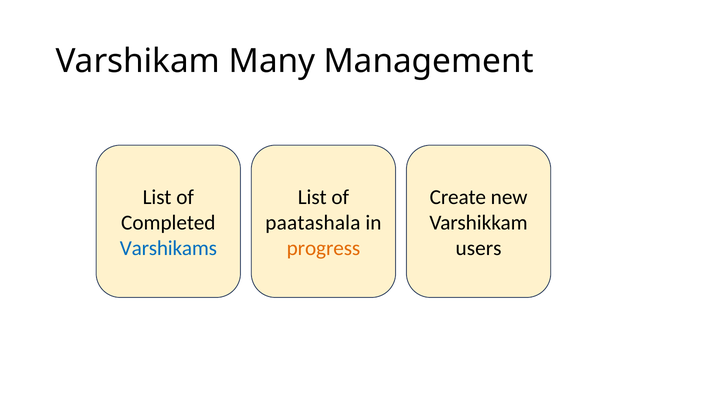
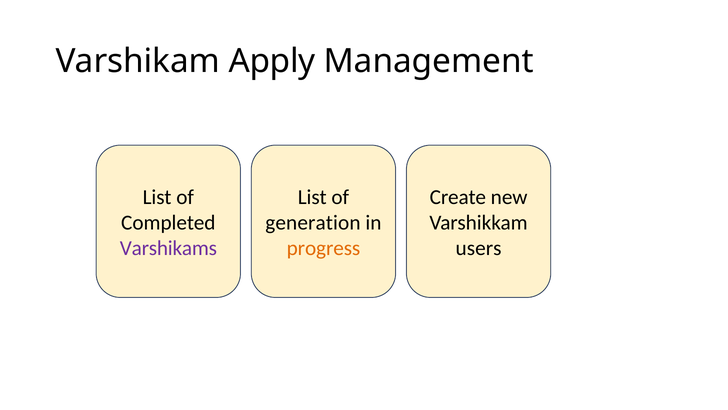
Many: Many -> Apply
paatashala: paatashala -> generation
Varshikams colour: blue -> purple
